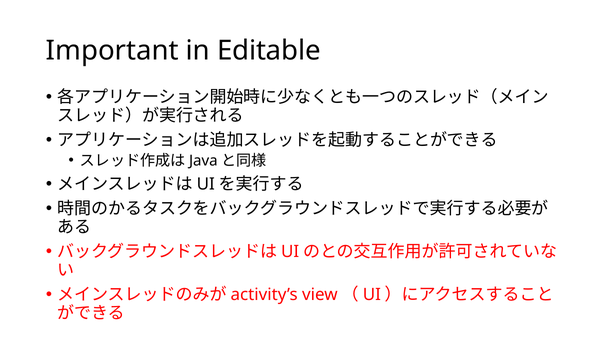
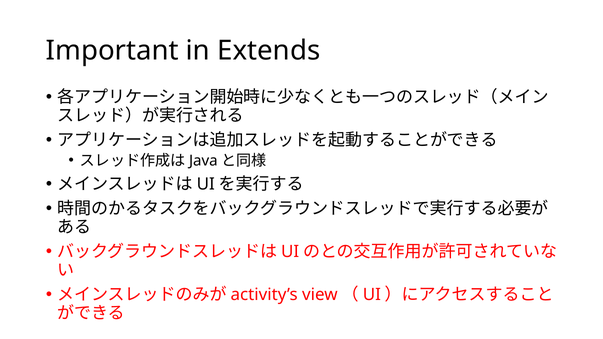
Editable: Editable -> Extends
